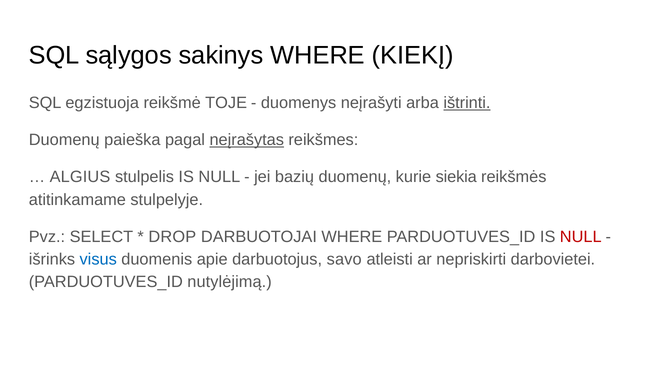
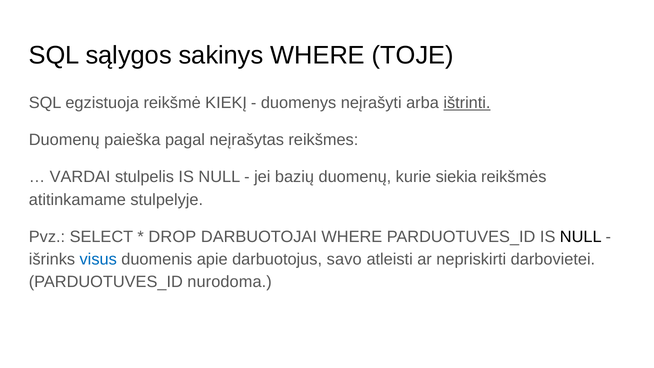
KIEKĮ: KIEKĮ -> TOJE
TOJE: TOJE -> KIEKĮ
neįrašytas underline: present -> none
ALGIUS: ALGIUS -> VARDAI
NULL at (581, 237) colour: red -> black
nutylėjimą: nutylėjimą -> nurodoma
